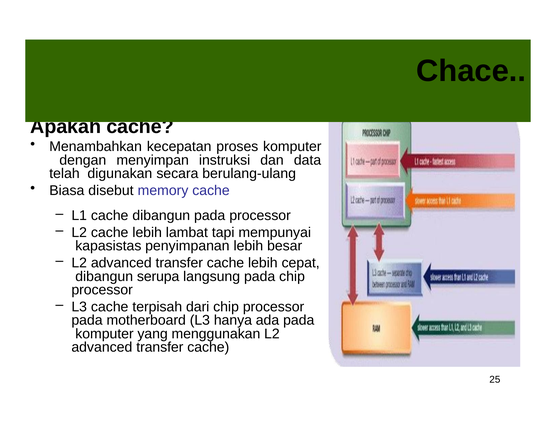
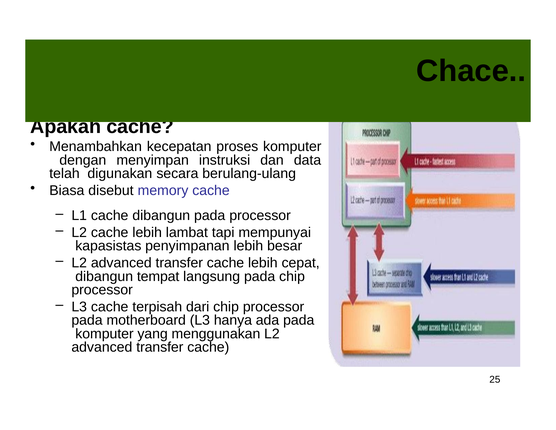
serupa: serupa -> tempat
